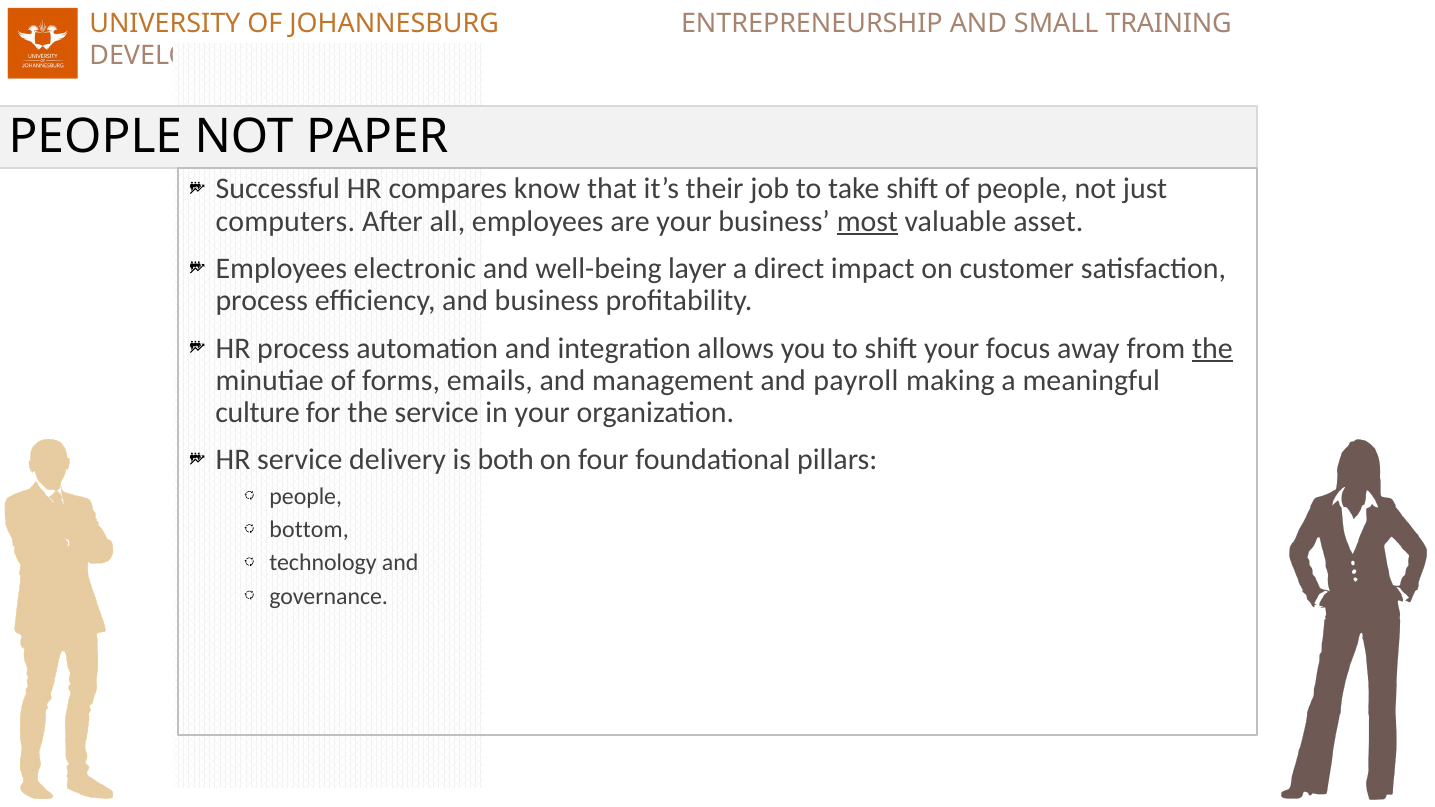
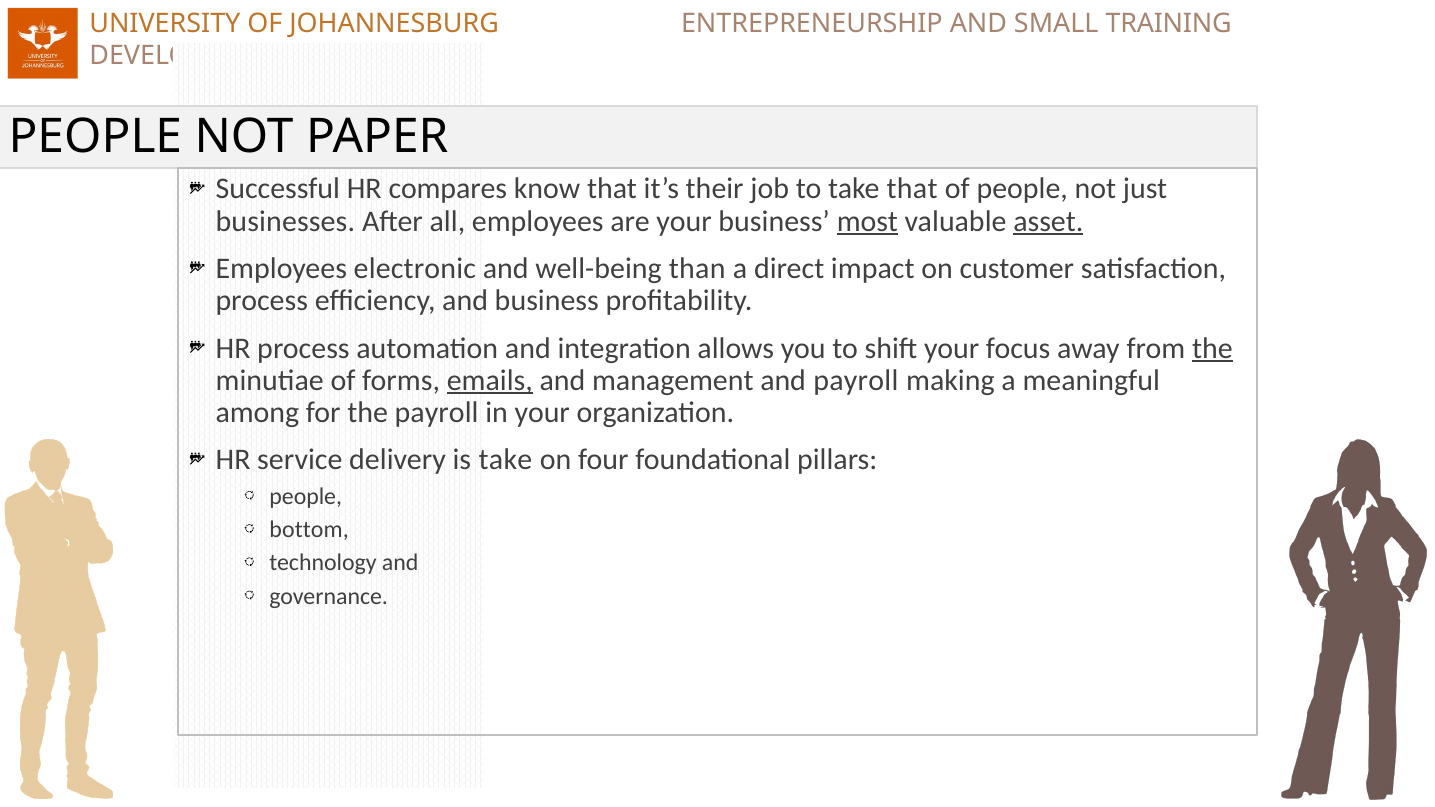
take shift: shift -> that
computers: computers -> businesses
asset underline: none -> present
layer: layer -> than
emails underline: none -> present
culture: culture -> among
the service: service -> payroll
is both: both -> take
